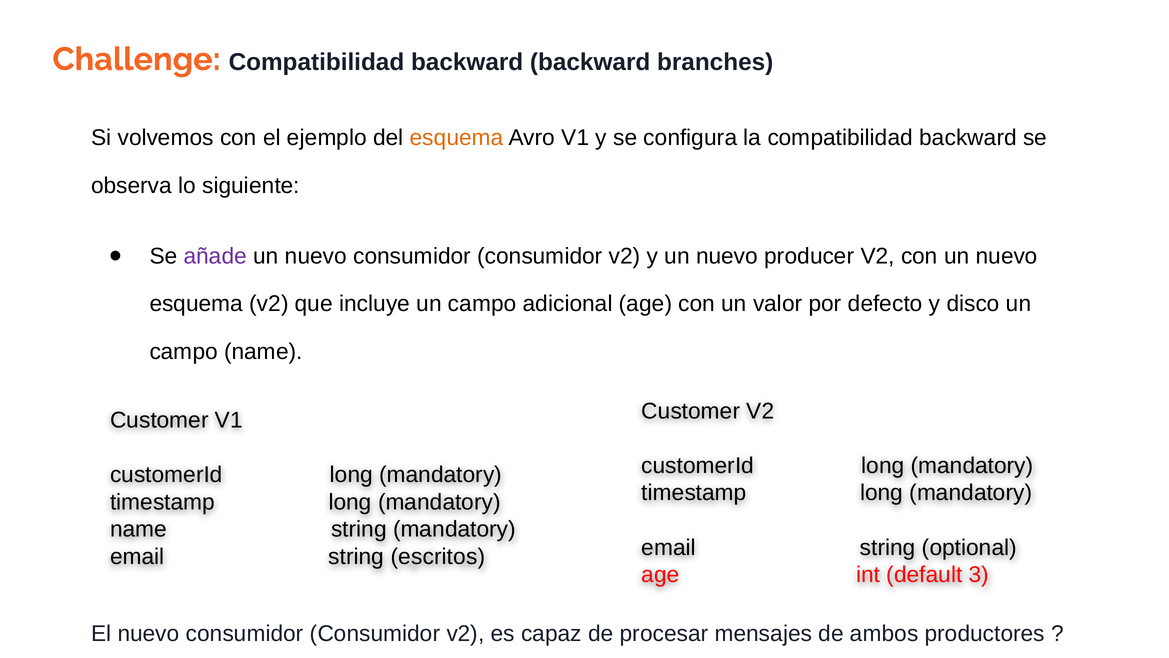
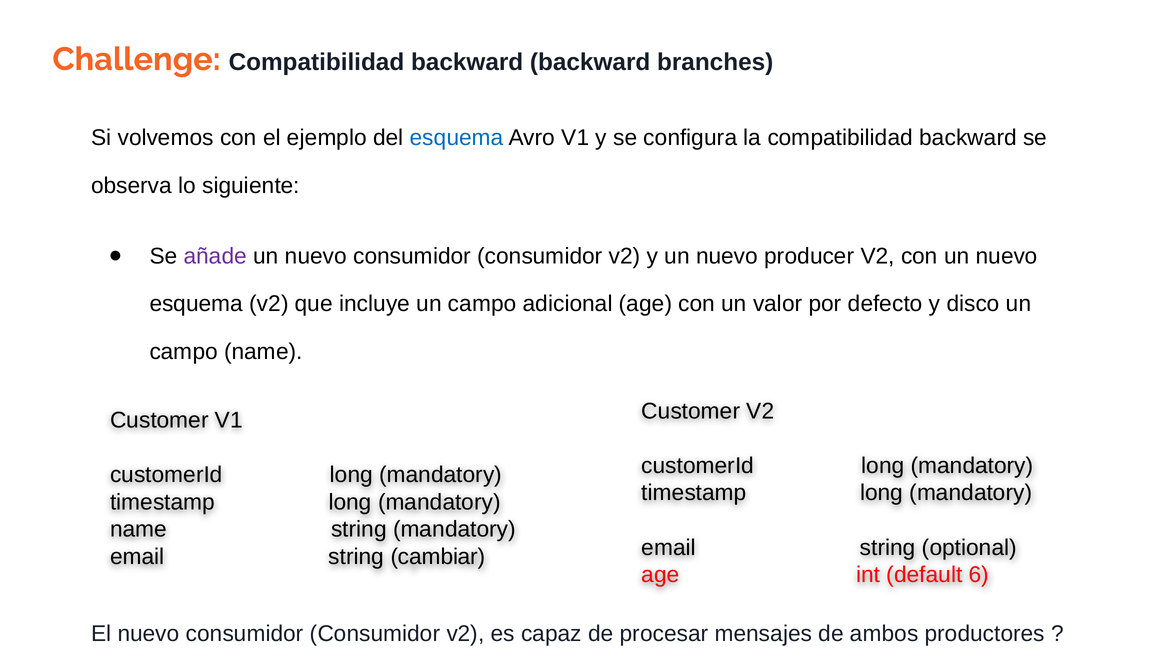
esquema at (457, 138) colour: orange -> blue
escritos: escritos -> cambiar
3: 3 -> 6
